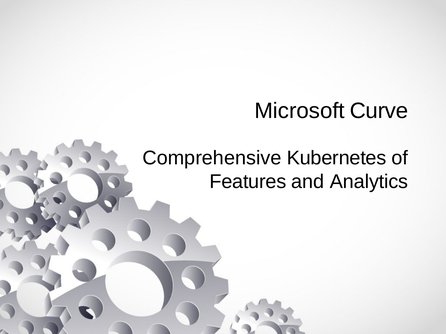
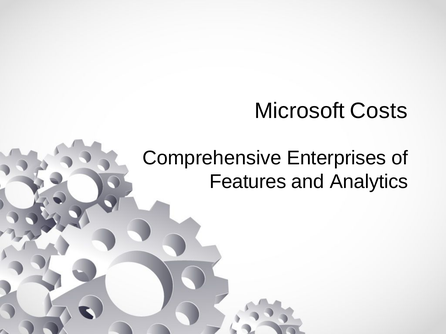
Curve: Curve -> Costs
Kubernetes: Kubernetes -> Enterprises
